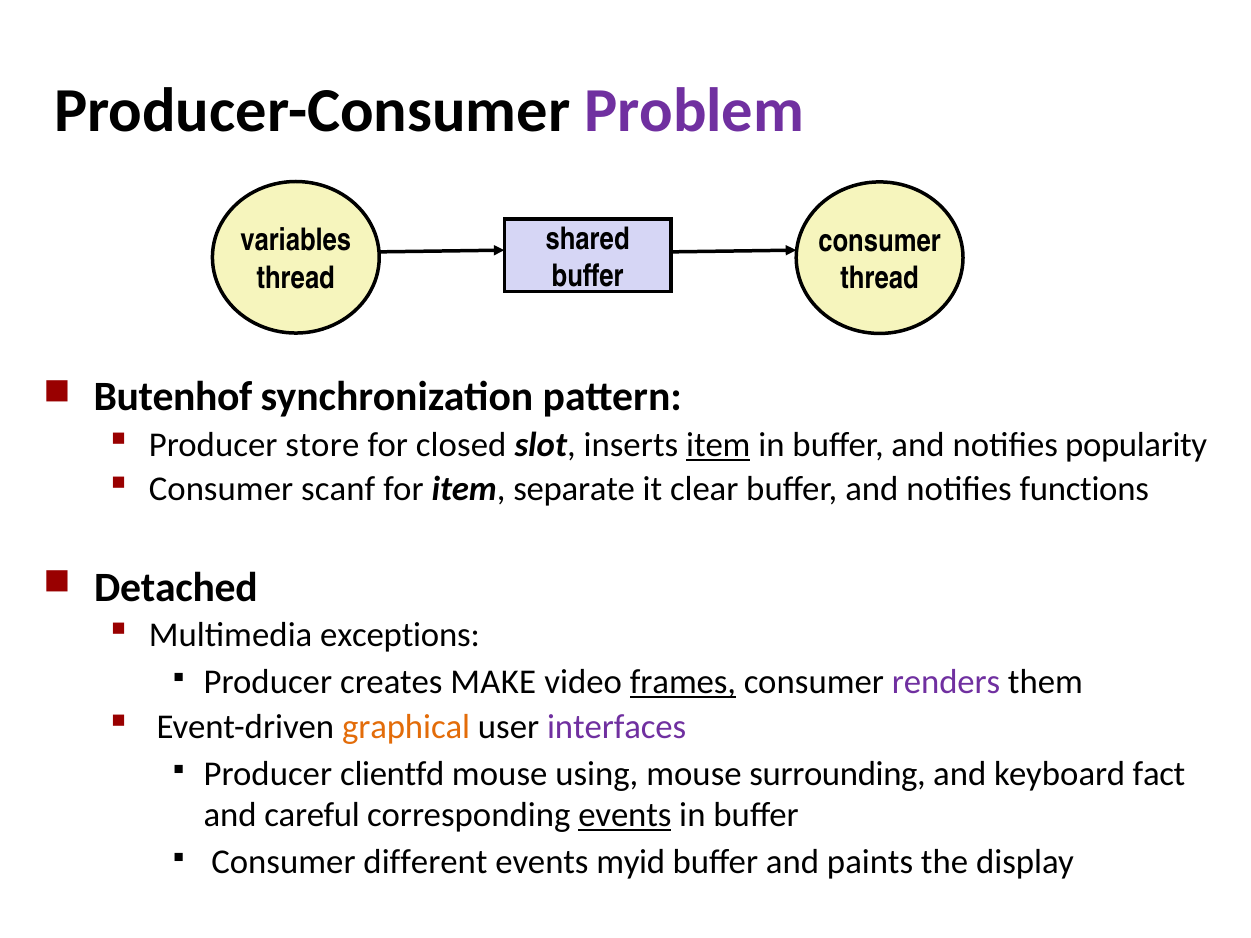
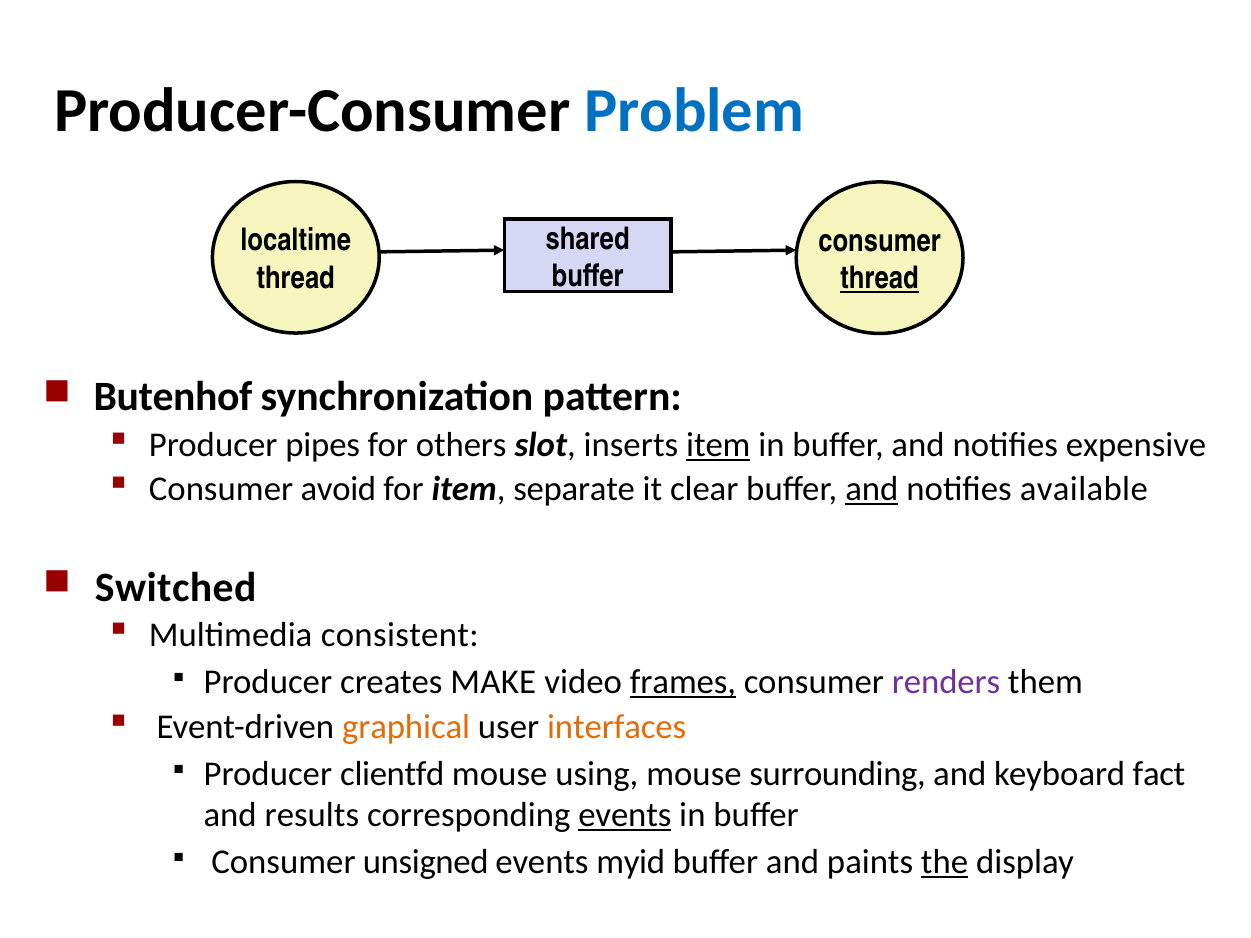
Problem colour: purple -> blue
variables: variables -> localtime
thread at (880, 279) underline: none -> present
store: store -> pipes
closed: closed -> others
popularity: popularity -> expensive
scanf: scanf -> avoid
and at (872, 490) underline: none -> present
functions: functions -> available
Detached: Detached -> Switched
exceptions: exceptions -> consistent
interfaces colour: purple -> orange
careful: careful -> results
different: different -> unsigned
the underline: none -> present
